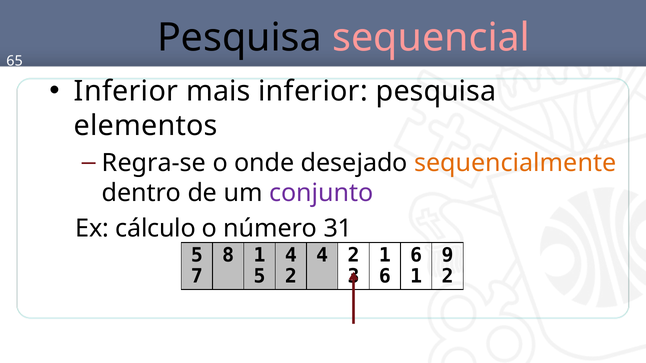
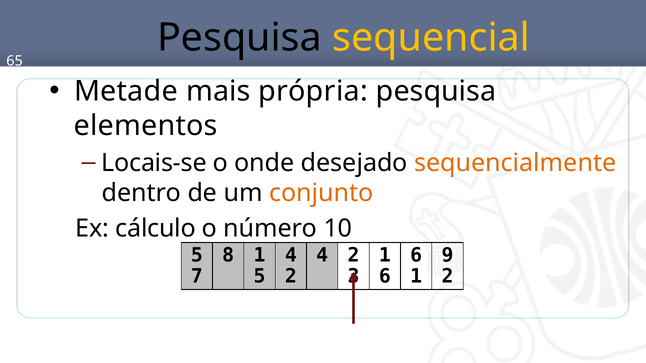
sequencial colour: pink -> yellow
Inferior at (126, 92): Inferior -> Metade
mais inferior: inferior -> própria
Regra-se: Regra-se -> Locais-se
conjunto colour: purple -> orange
31: 31 -> 10
